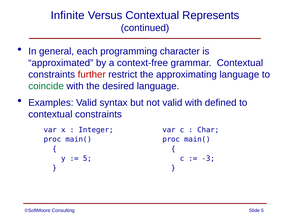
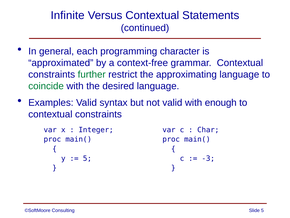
Represents: Represents -> Statements
further colour: red -> green
defined: defined -> enough
